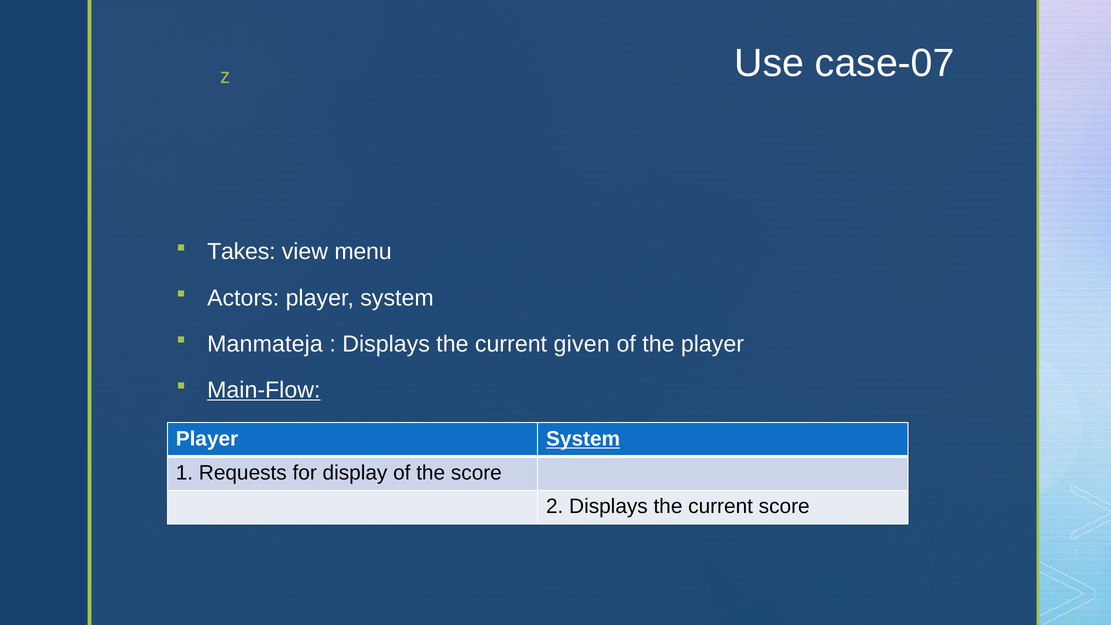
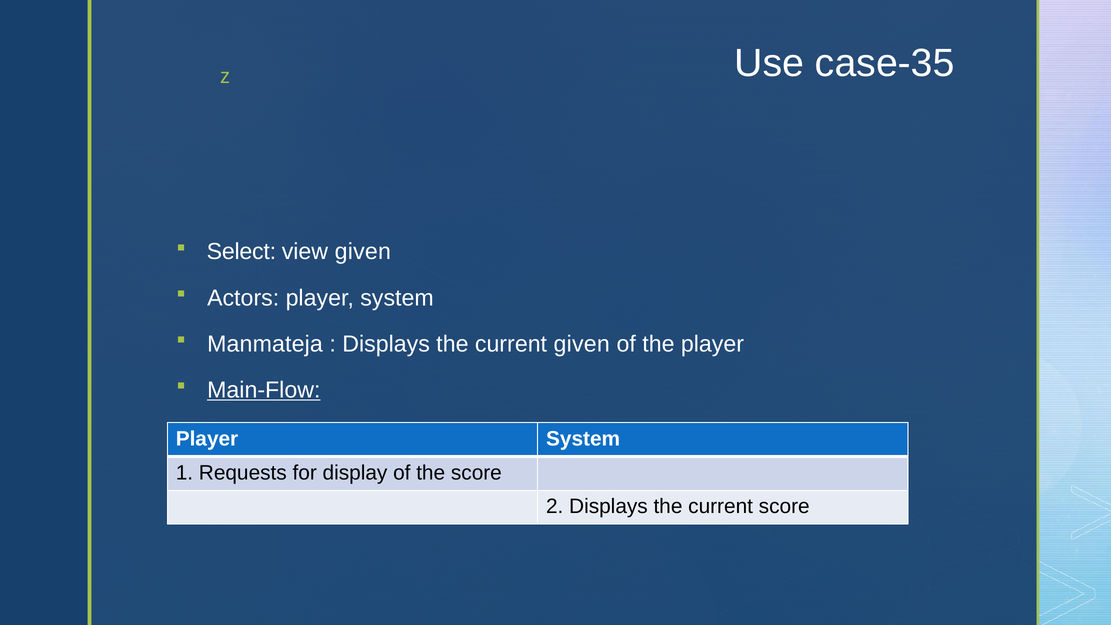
case-07: case-07 -> case-35
Takes: Takes -> Select
view menu: menu -> given
System at (583, 439) underline: present -> none
